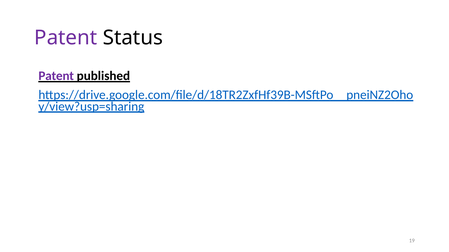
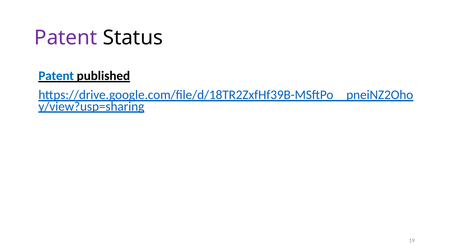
Patent at (56, 76) colour: purple -> blue
